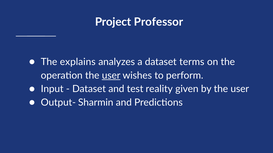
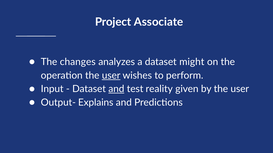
Professor: Professor -> Associate
explains: explains -> changes
terms: terms -> might
and at (116, 89) underline: none -> present
Sharmin: Sharmin -> Explains
